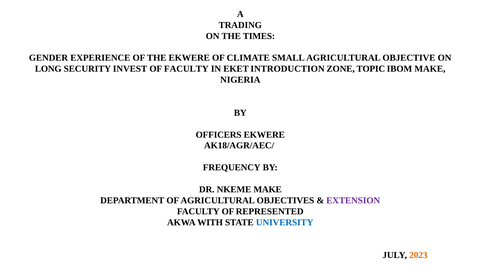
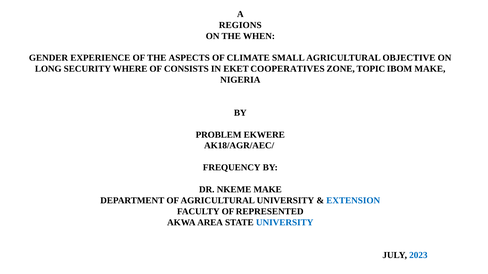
TRADING: TRADING -> REGIONS
TIMES: TIMES -> WHEN
THE EKWERE: EKWERE -> ASPECTS
INVEST: INVEST -> WHERE
OF FACULTY: FACULTY -> CONSISTS
INTRODUCTION: INTRODUCTION -> COOPERATIVES
OFFICERS: OFFICERS -> PROBLEM
AGRICULTURAL OBJECTIVES: OBJECTIVES -> UNIVERSITY
EXTENSION colour: purple -> blue
WITH: WITH -> AREA
2023 colour: orange -> blue
